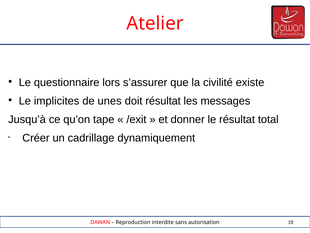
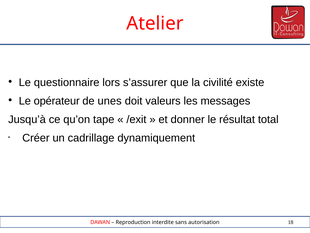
implicites: implicites -> opérateur
doit résultat: résultat -> valeurs
